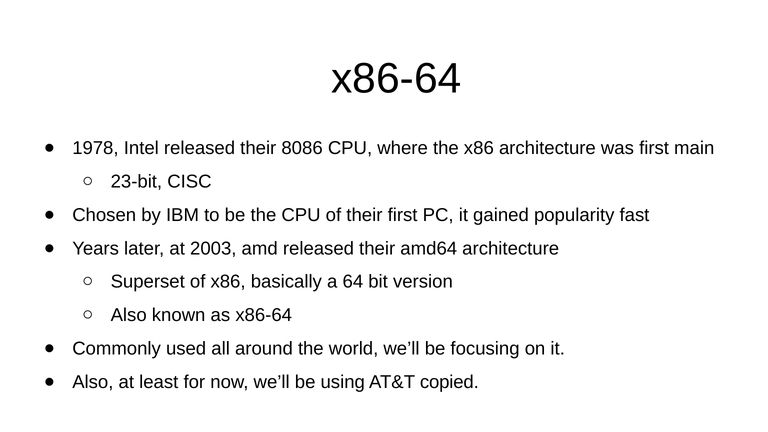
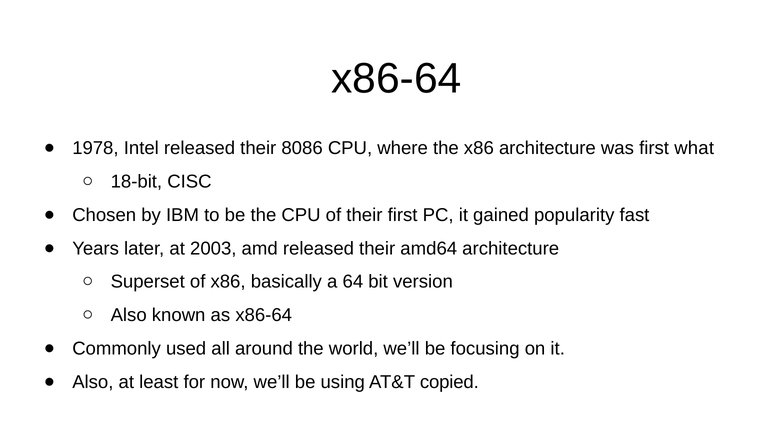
main: main -> what
23-bit: 23-bit -> 18-bit
